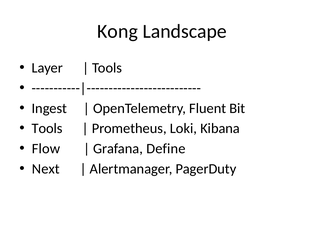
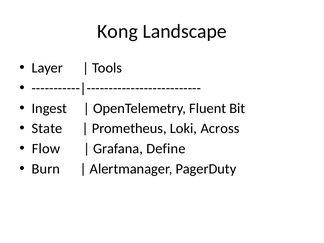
Tools at (47, 128): Tools -> State
Kibana: Kibana -> Across
Next: Next -> Burn
